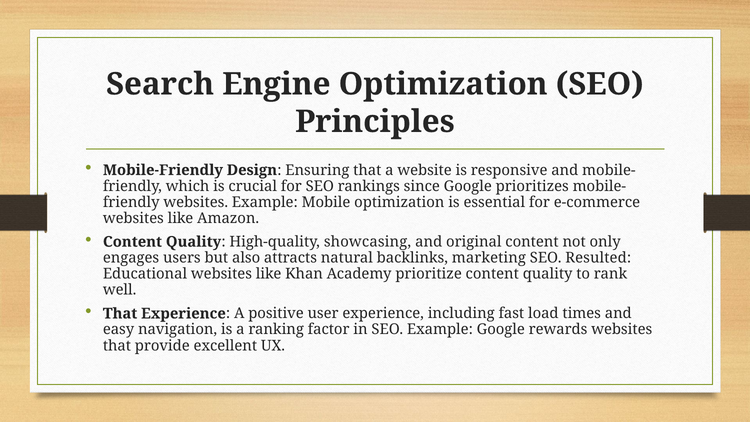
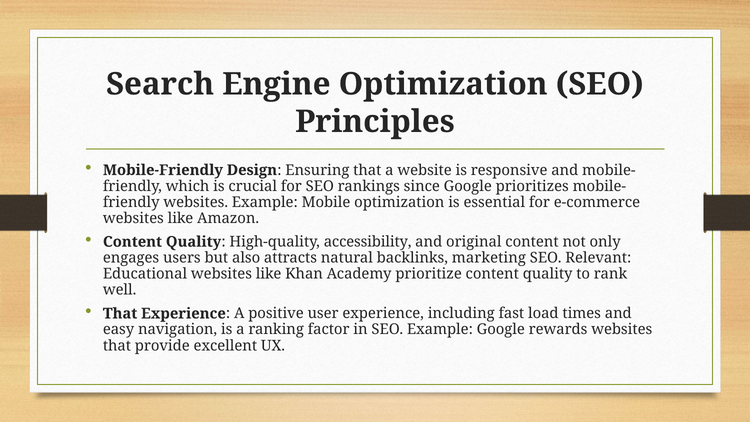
showcasing: showcasing -> accessibility
Resulted: Resulted -> Relevant
